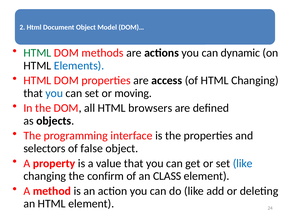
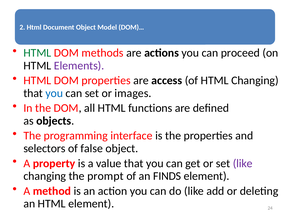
dynamic: dynamic -> proceed
Elements colour: blue -> purple
moving: moving -> images
browsers: browsers -> functions
like at (243, 163) colour: blue -> purple
confirm: confirm -> prompt
CLASS: CLASS -> FINDS
